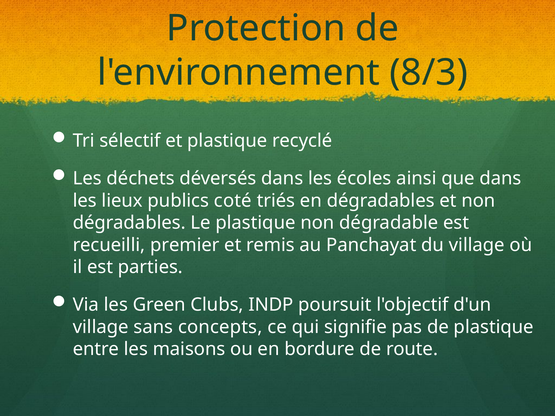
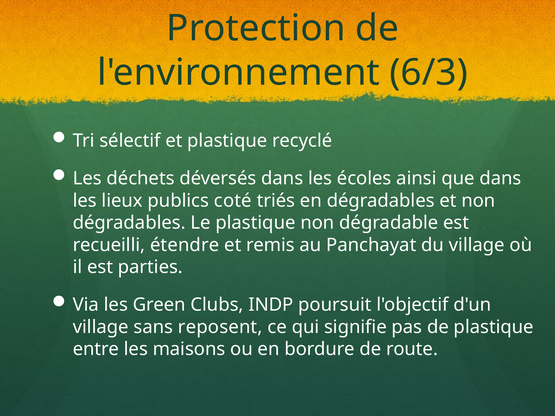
8/3: 8/3 -> 6/3
premier: premier -> étendre
concepts: concepts -> reposent
